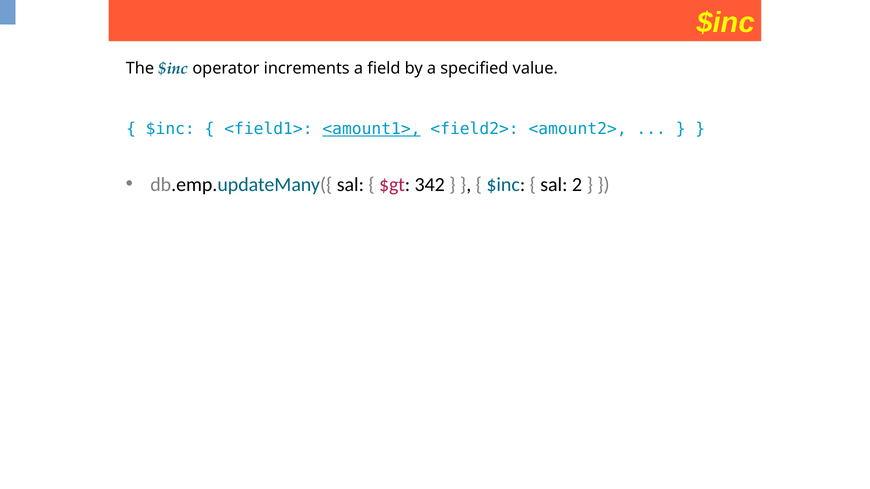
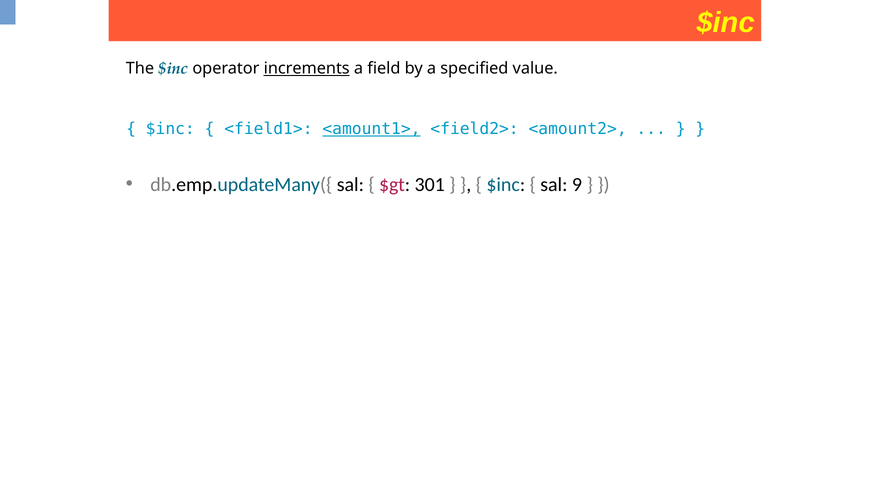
increments underline: none -> present
342: 342 -> 301
2: 2 -> 9
